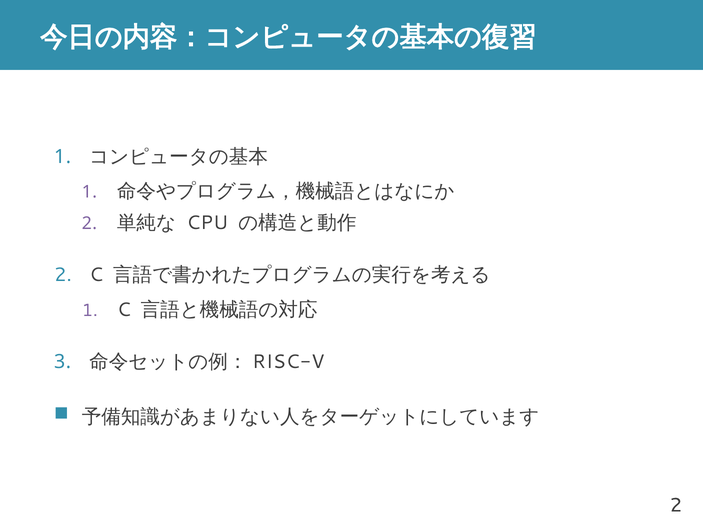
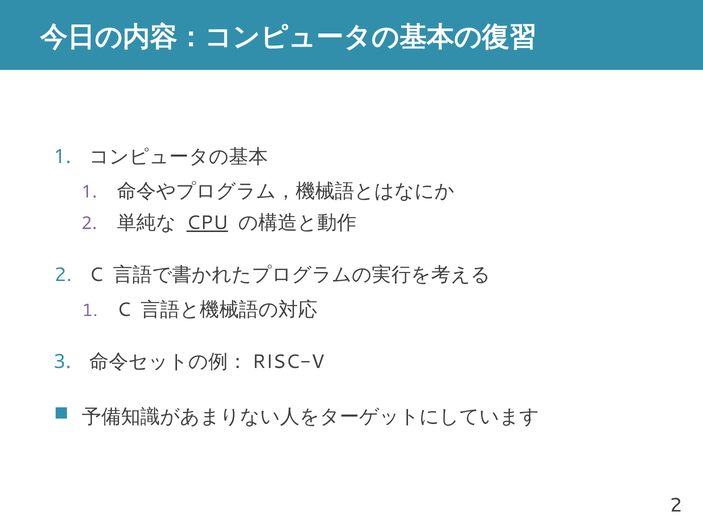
CPU underline: none -> present
